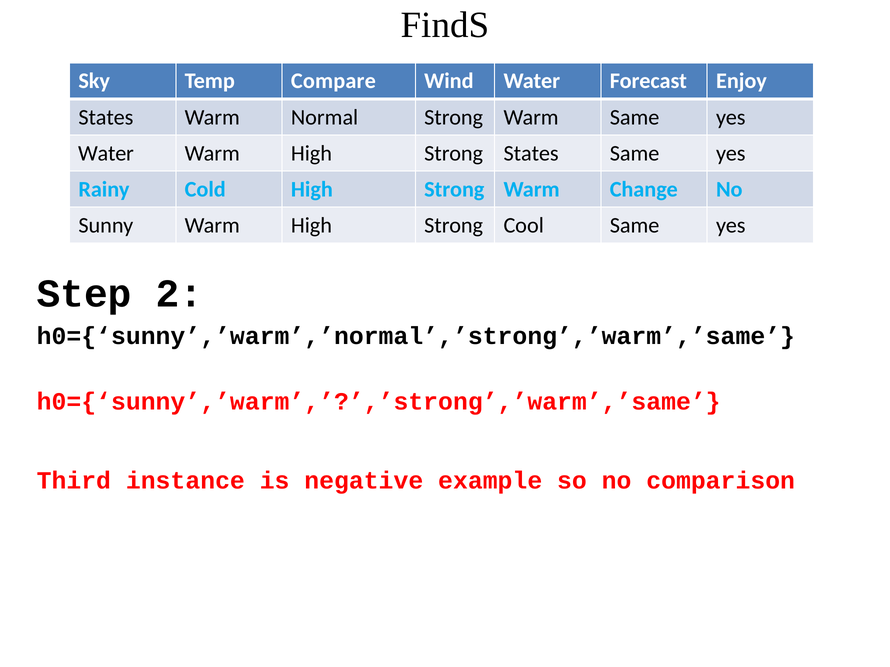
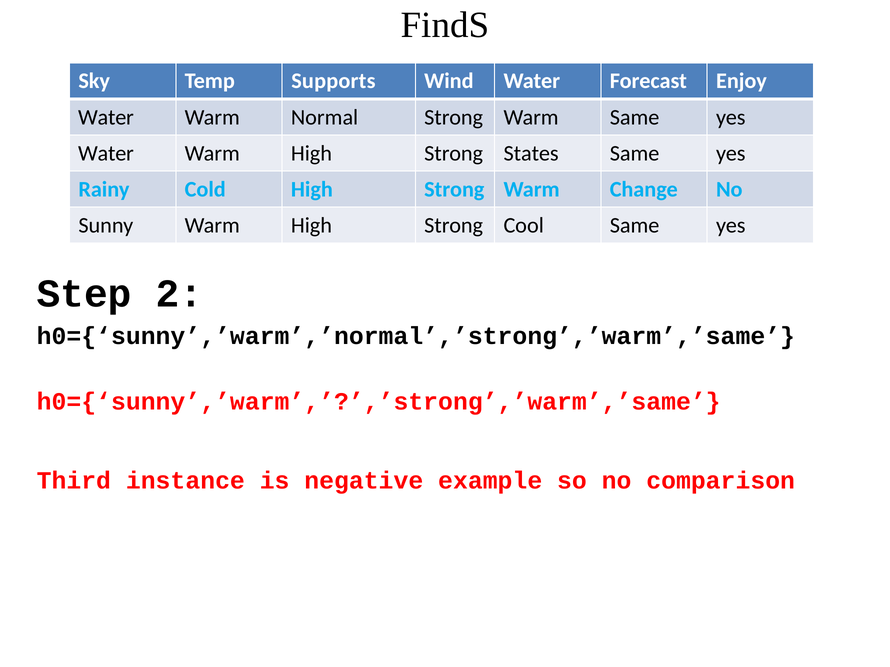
Compare: Compare -> Supports
States at (106, 117): States -> Water
